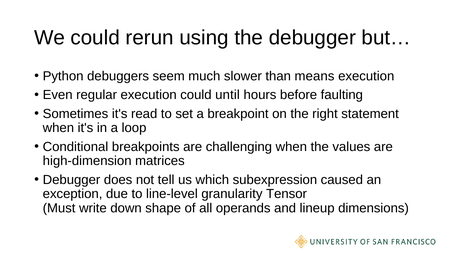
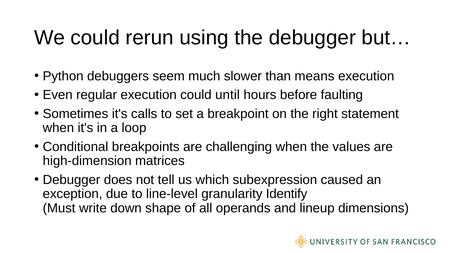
read: read -> calls
Tensor: Tensor -> Identify
